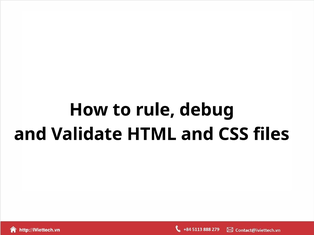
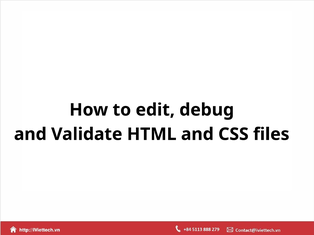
rule: rule -> edit
